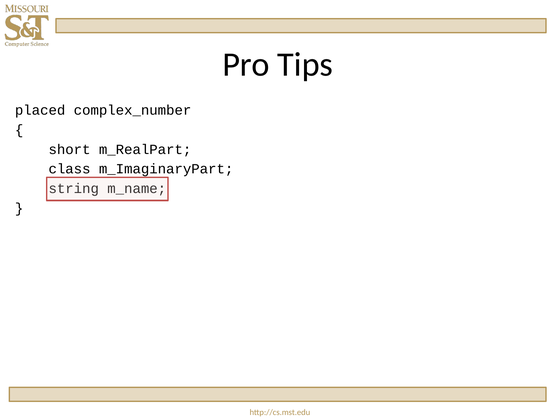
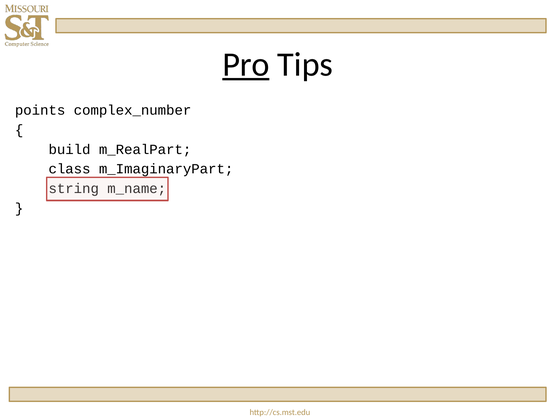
Pro underline: none -> present
placed: placed -> points
short: short -> build
